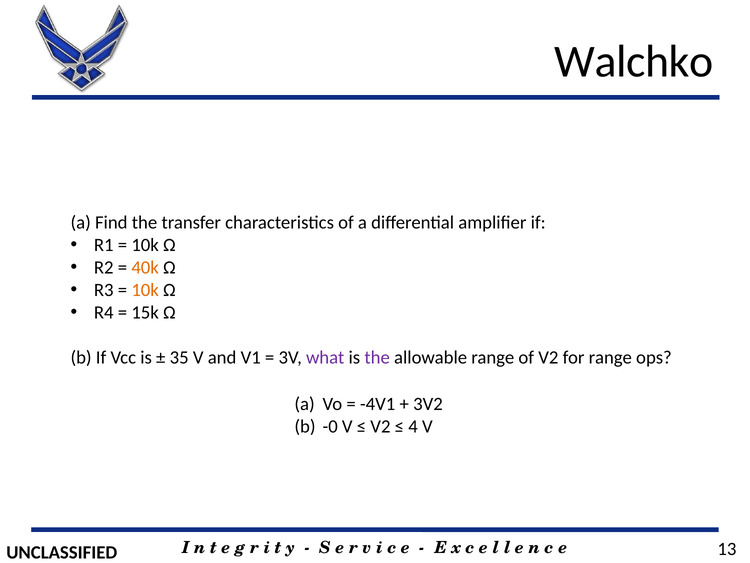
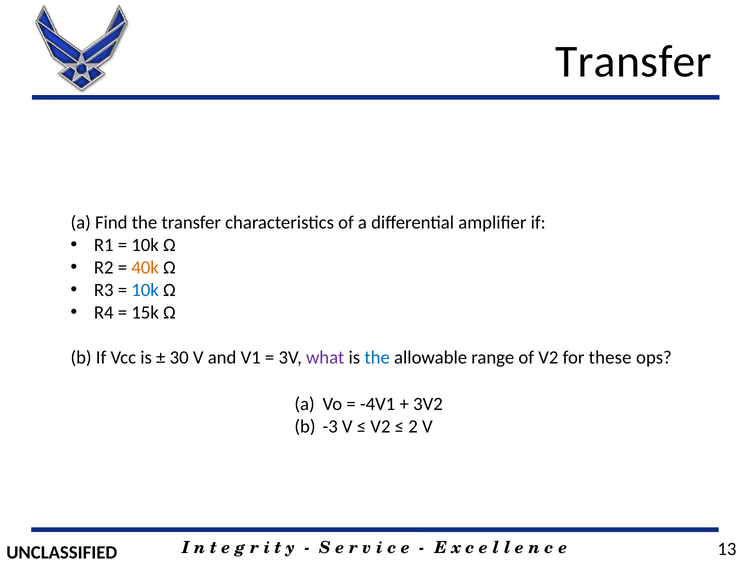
Walchko at (634, 61): Walchko -> Transfer
10k at (145, 290) colour: orange -> blue
35: 35 -> 30
the at (377, 357) colour: purple -> blue
for range: range -> these
-0: -0 -> -3
4: 4 -> 2
